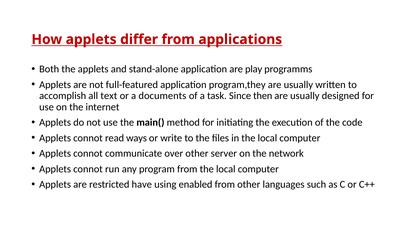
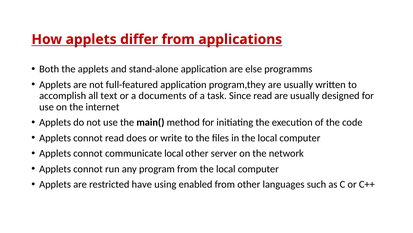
play: play -> else
Since then: then -> read
ways: ways -> does
communicate over: over -> local
